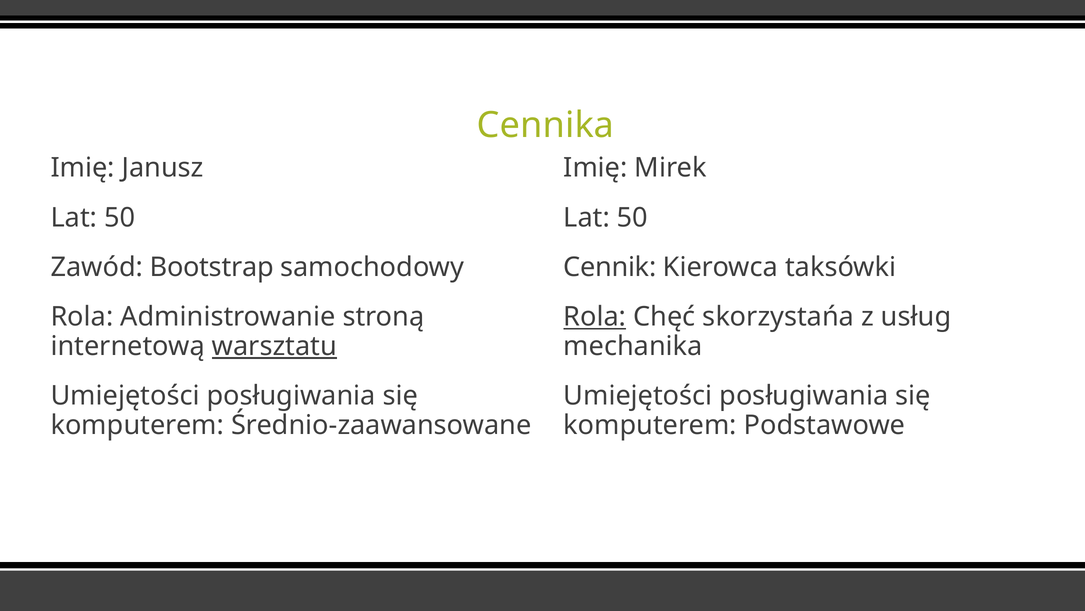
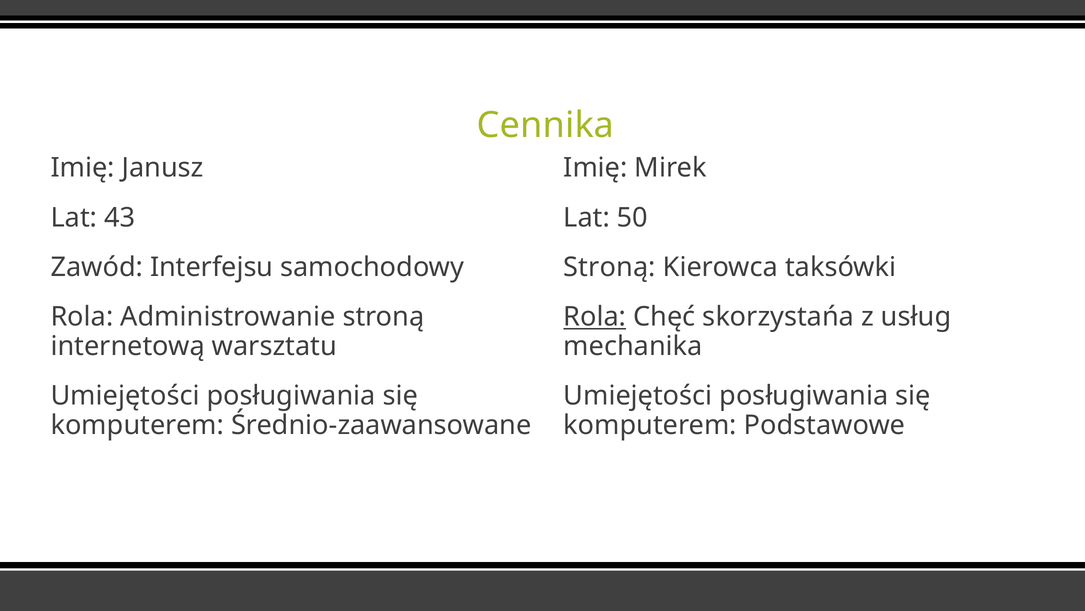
50 at (120, 217): 50 -> 43
Bootstrap: Bootstrap -> Interfejsu
Cennik at (610, 267): Cennik -> Stroną
warsztatu underline: present -> none
